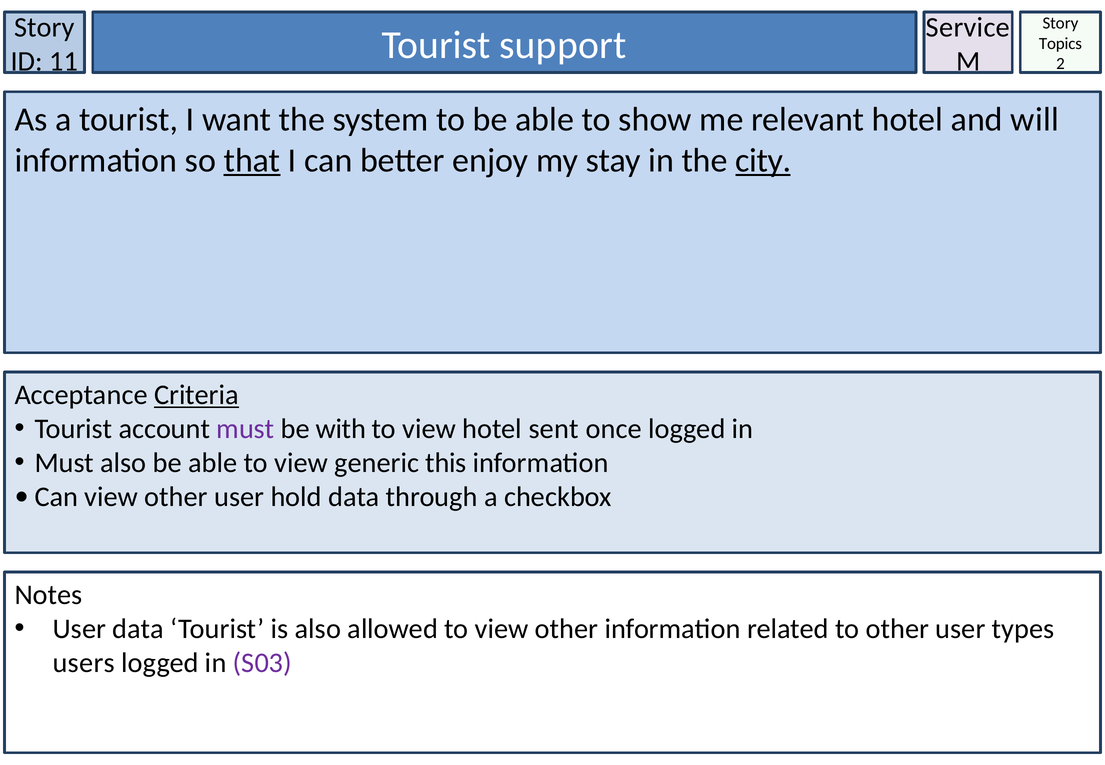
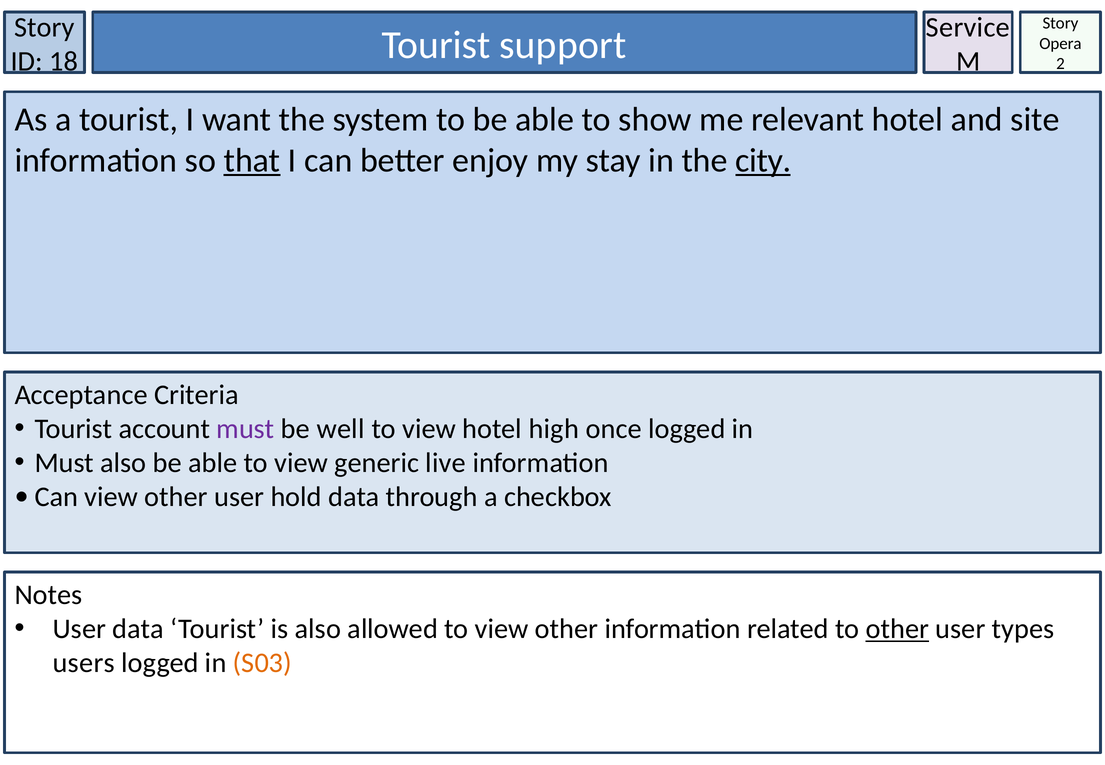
Topics: Topics -> Opera
11: 11 -> 18
will: will -> site
Criteria underline: present -> none
with: with -> well
sent: sent -> high
this: this -> live
other at (897, 629) underline: none -> present
S03 colour: purple -> orange
